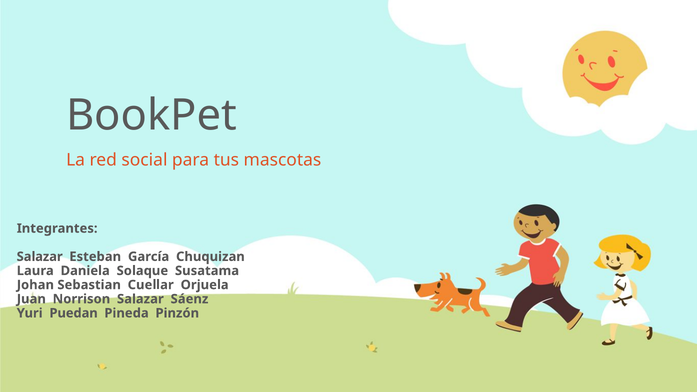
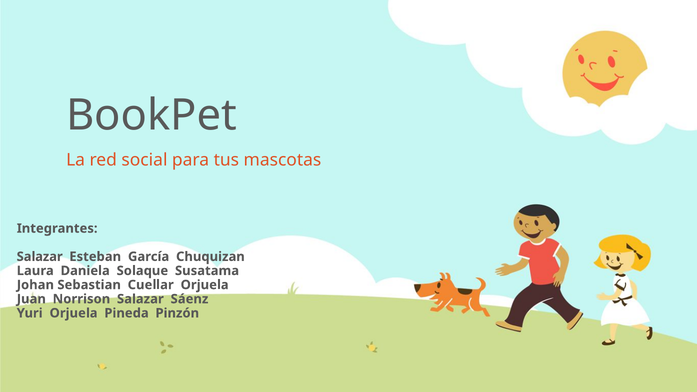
Yuri Puedan: Puedan -> Orjuela
